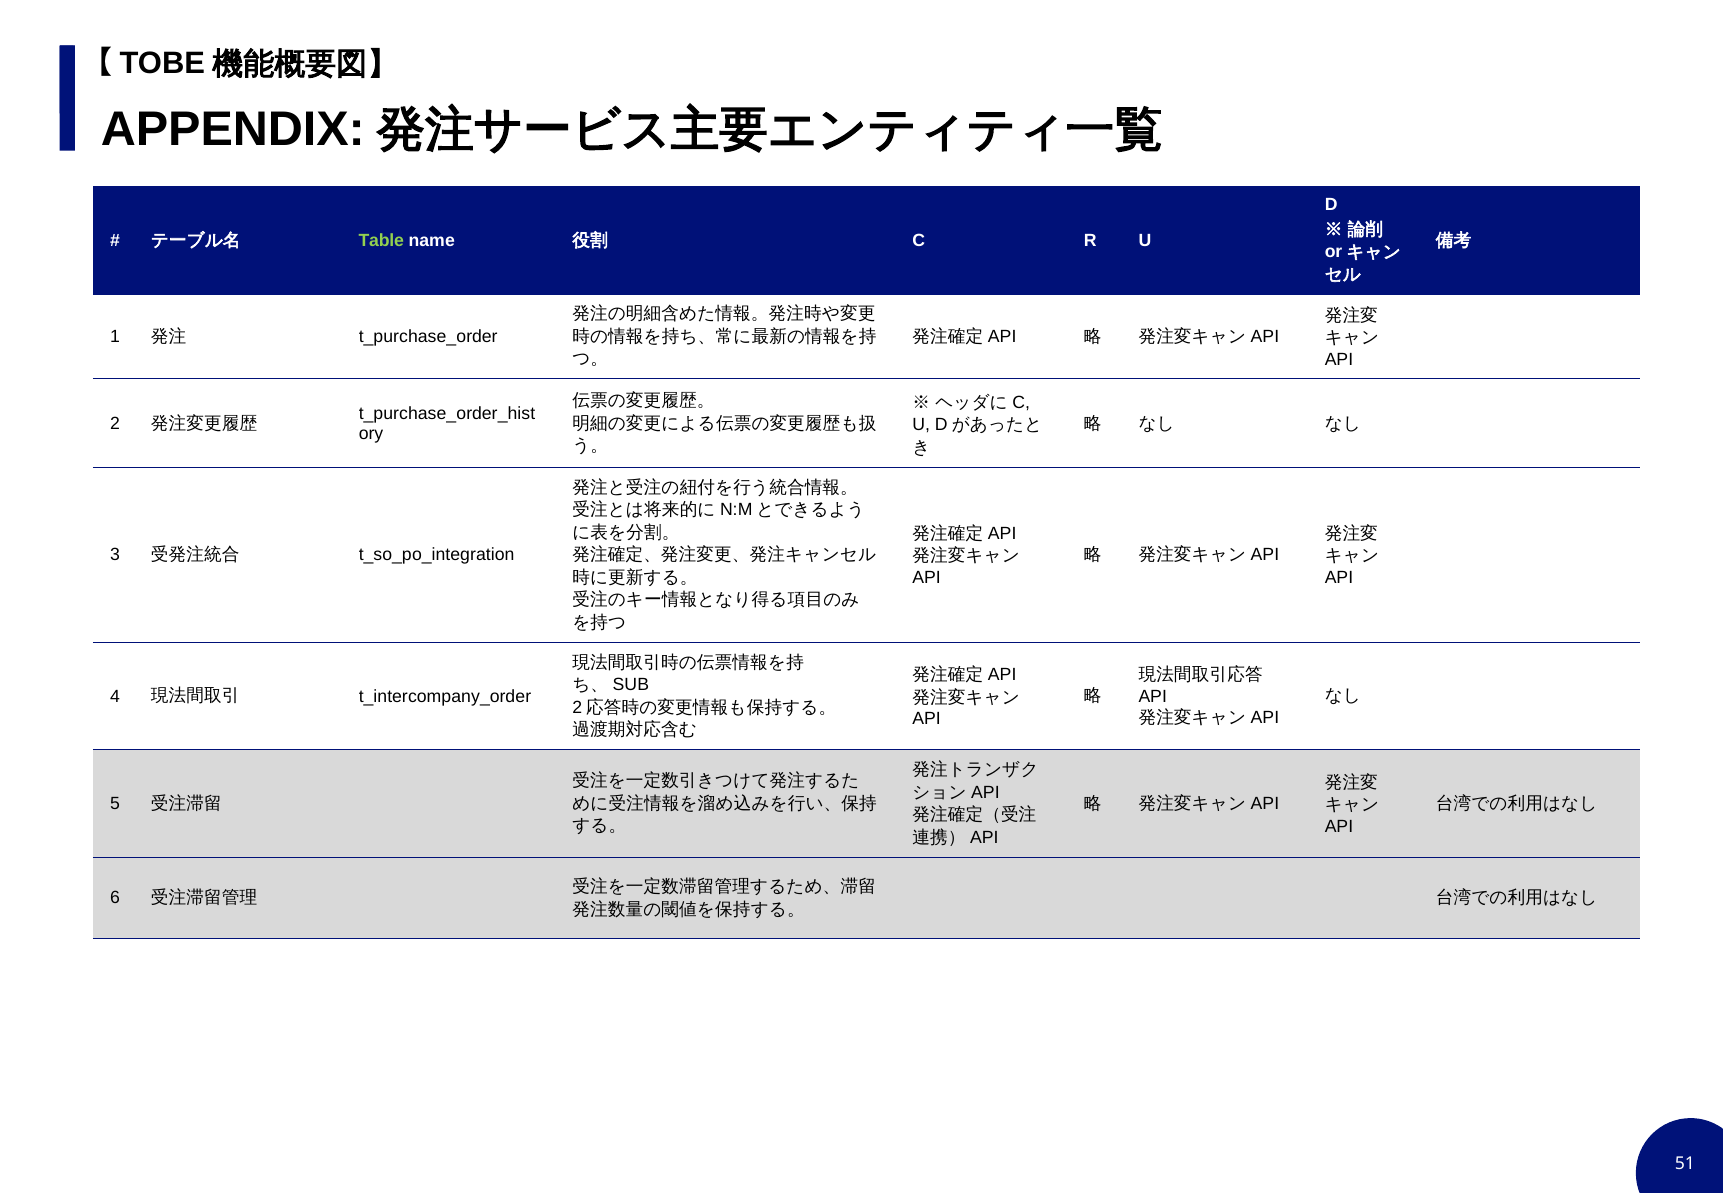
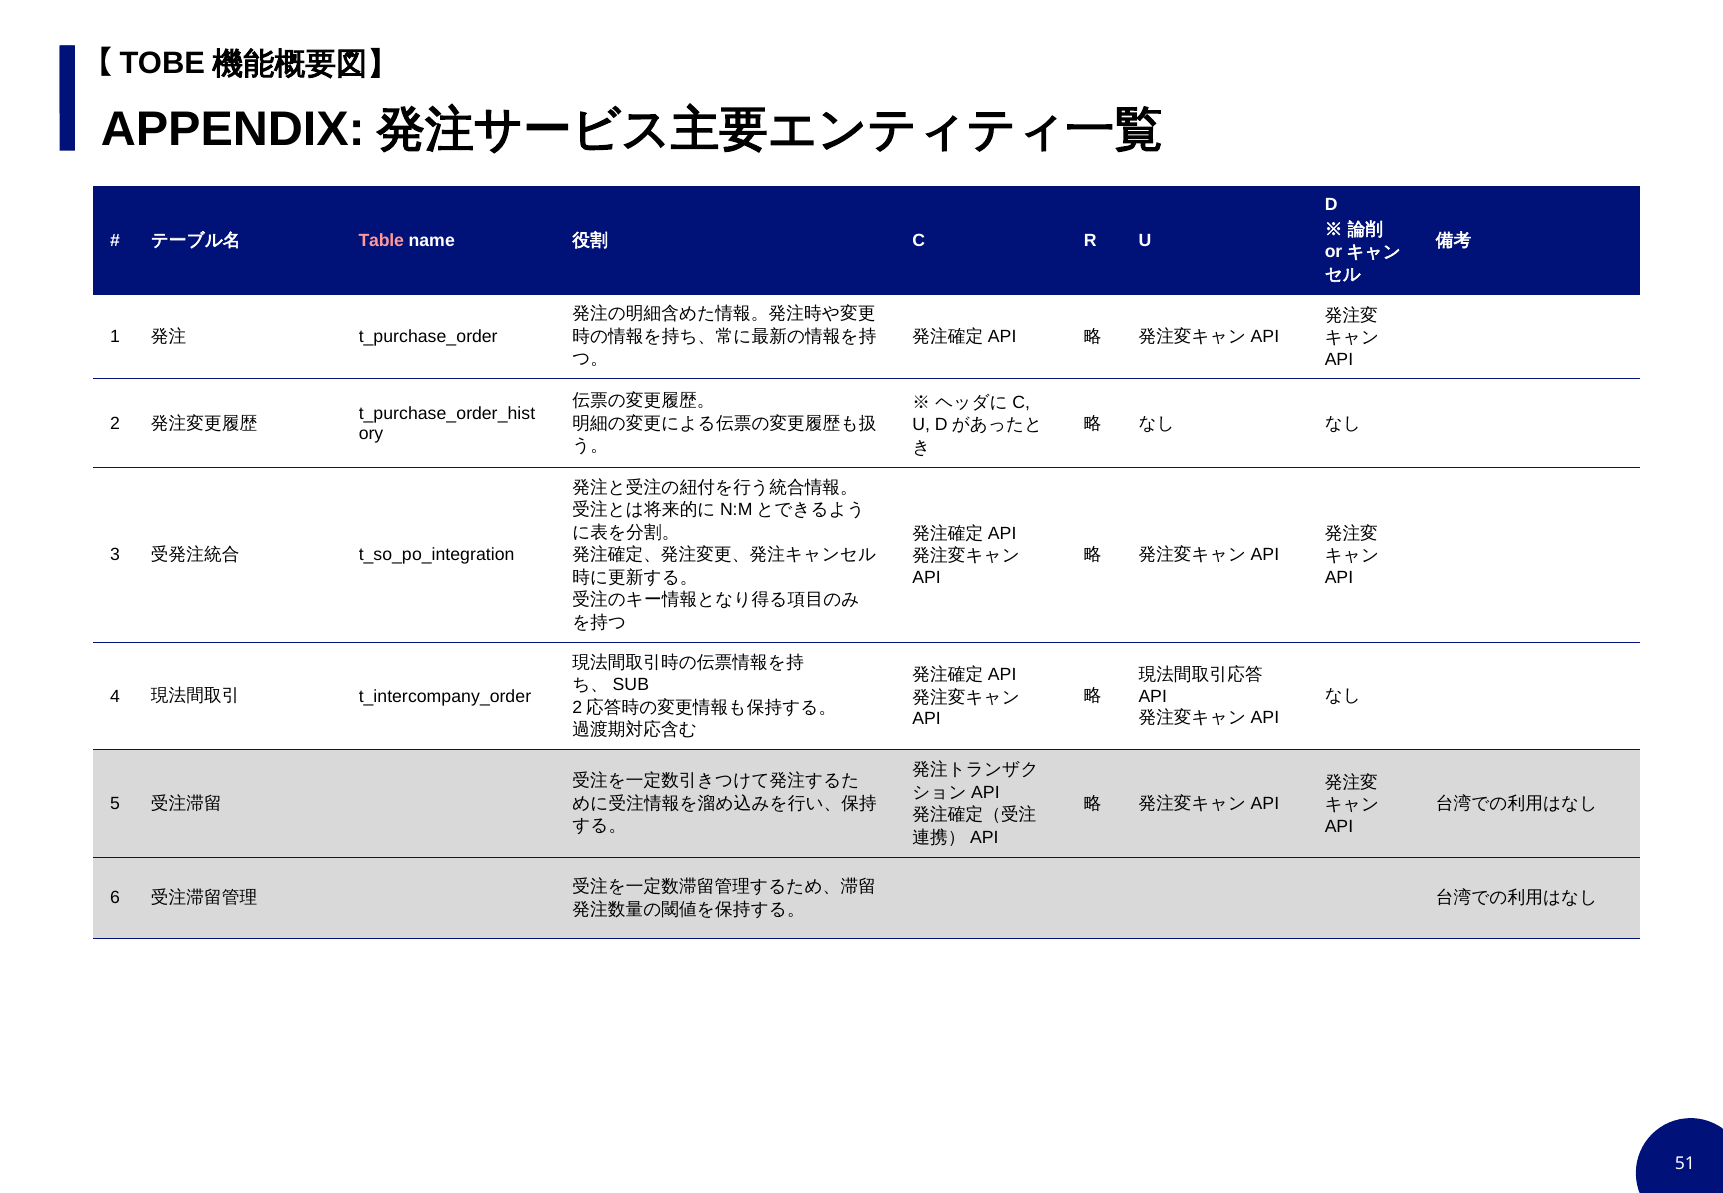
Table colour: light green -> pink
